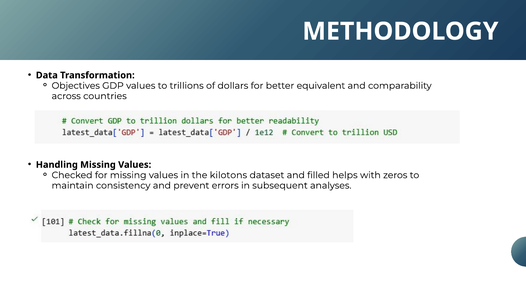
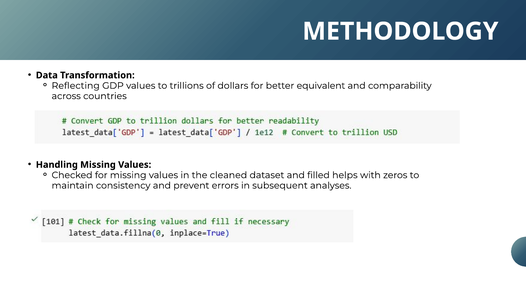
Objectives: Objectives -> Reflecting
kilotons: kilotons -> cleaned
